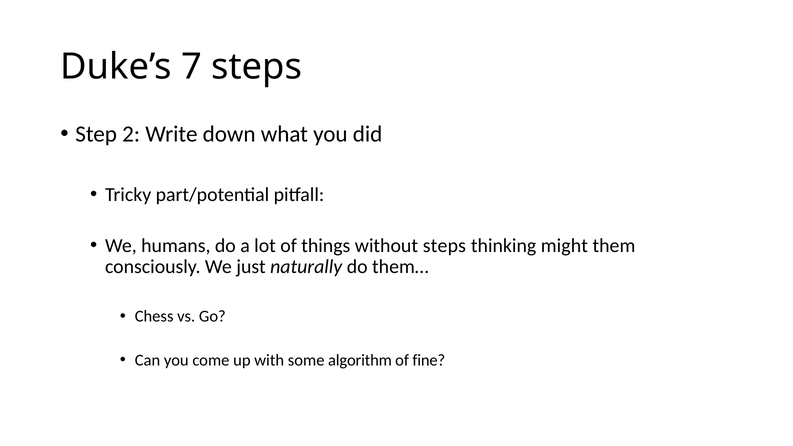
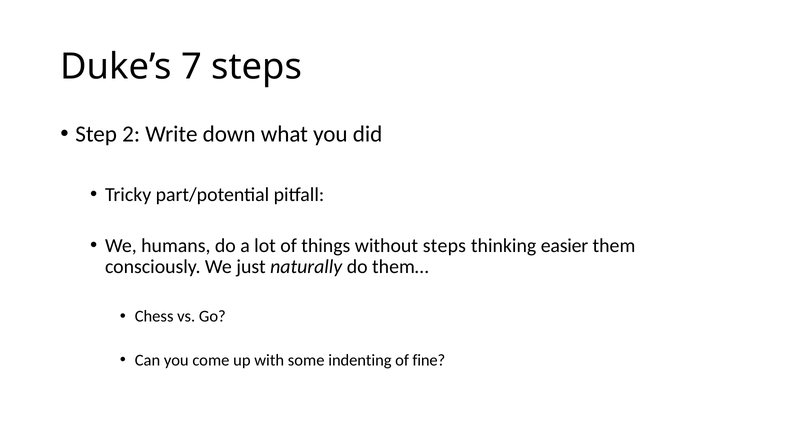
might: might -> easier
algorithm: algorithm -> indenting
